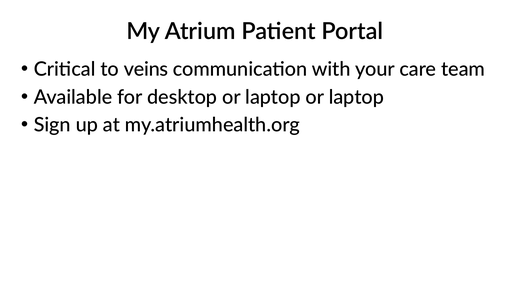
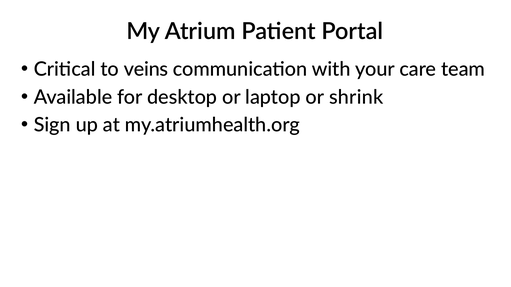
laptop or laptop: laptop -> shrink
